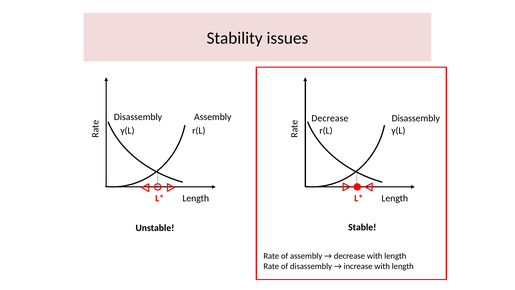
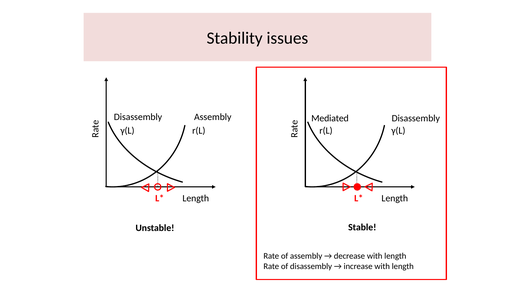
Assembly Decrease: Decrease -> Mediated
